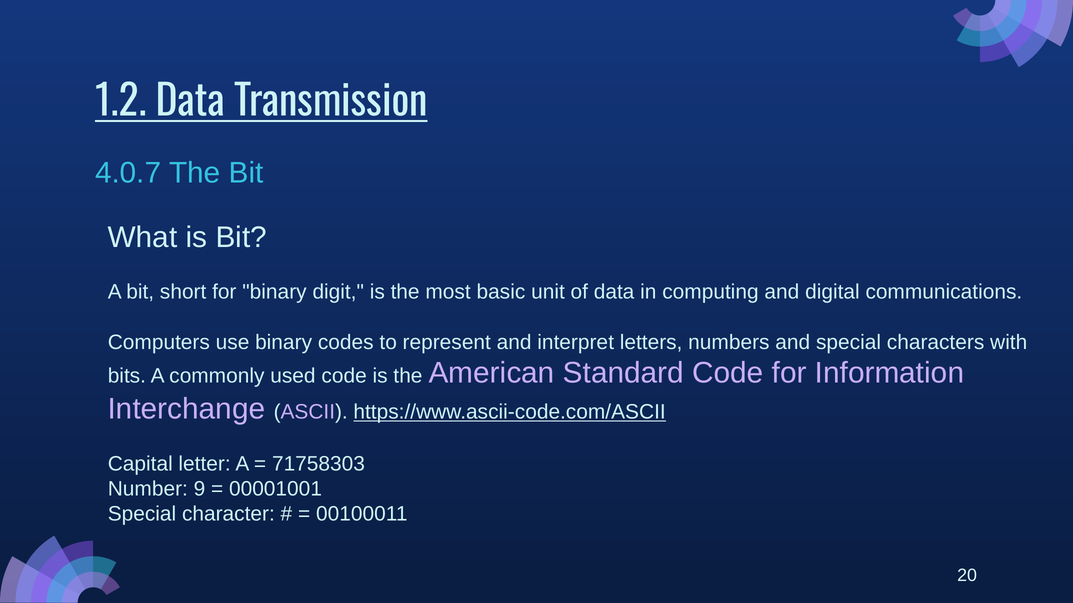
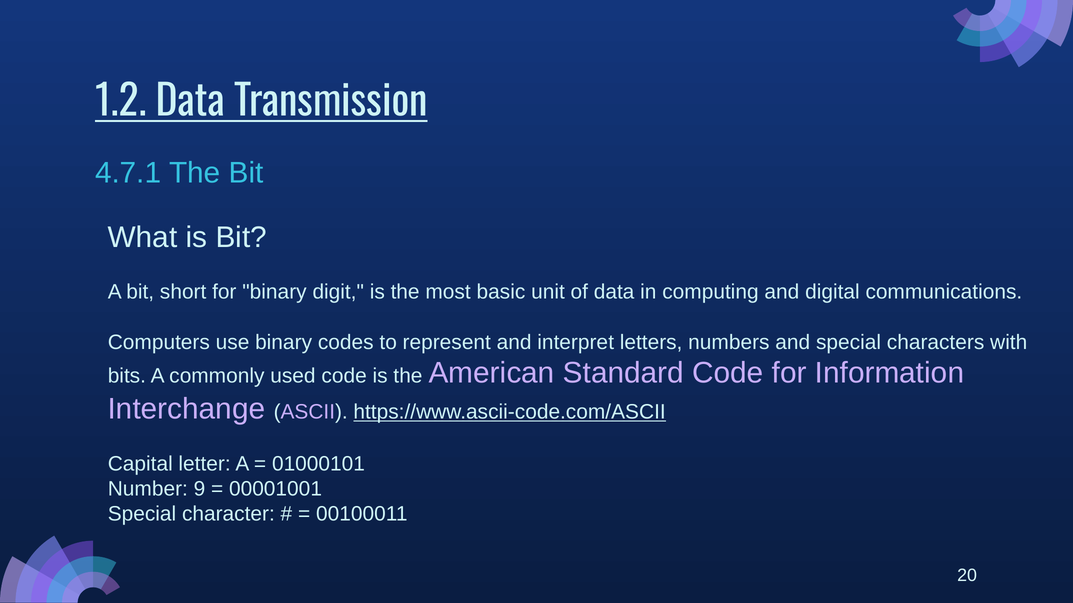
4.0.7: 4.0.7 -> 4.7.1
71758303: 71758303 -> 01000101
